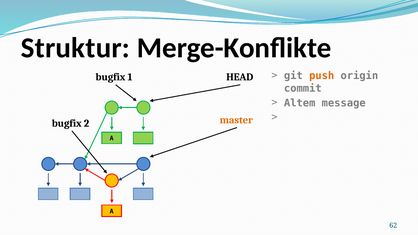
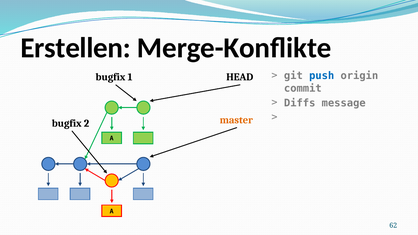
Struktur: Struktur -> Erstellen
push colour: orange -> blue
Altem: Altem -> Diffs
